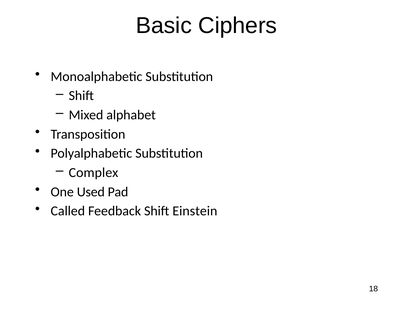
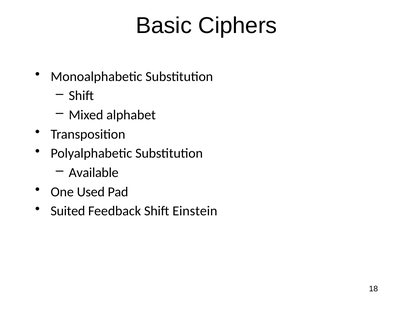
Complex: Complex -> Available
Called: Called -> Suited
